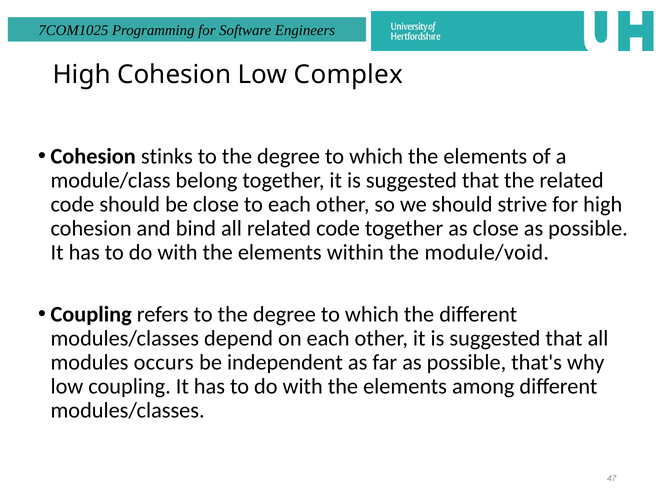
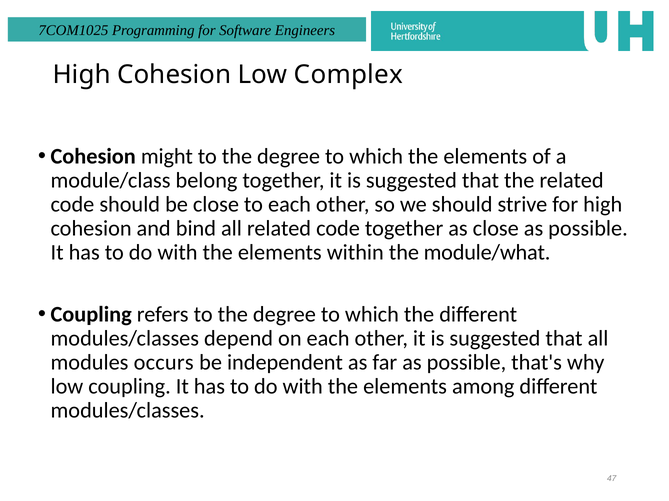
stinks: stinks -> might
module/void: module/void -> module/what
